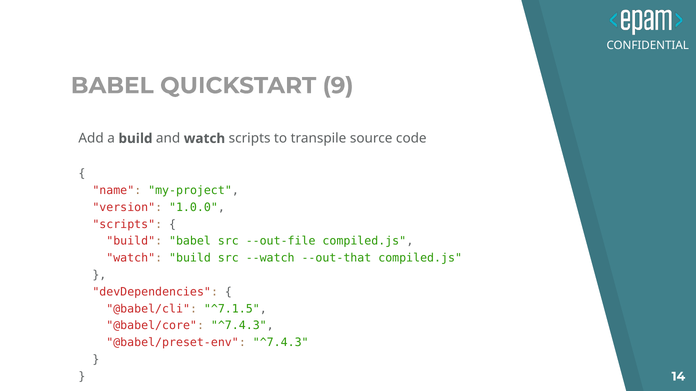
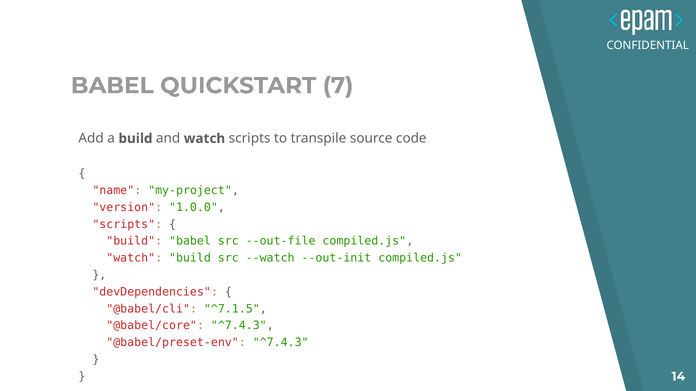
9: 9 -> 7
--out-that: --out-that -> --out-init
